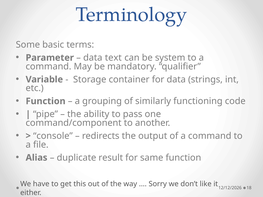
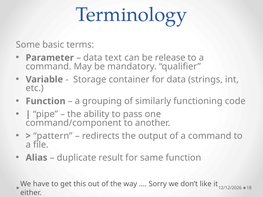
system: system -> release
console: console -> pattern
